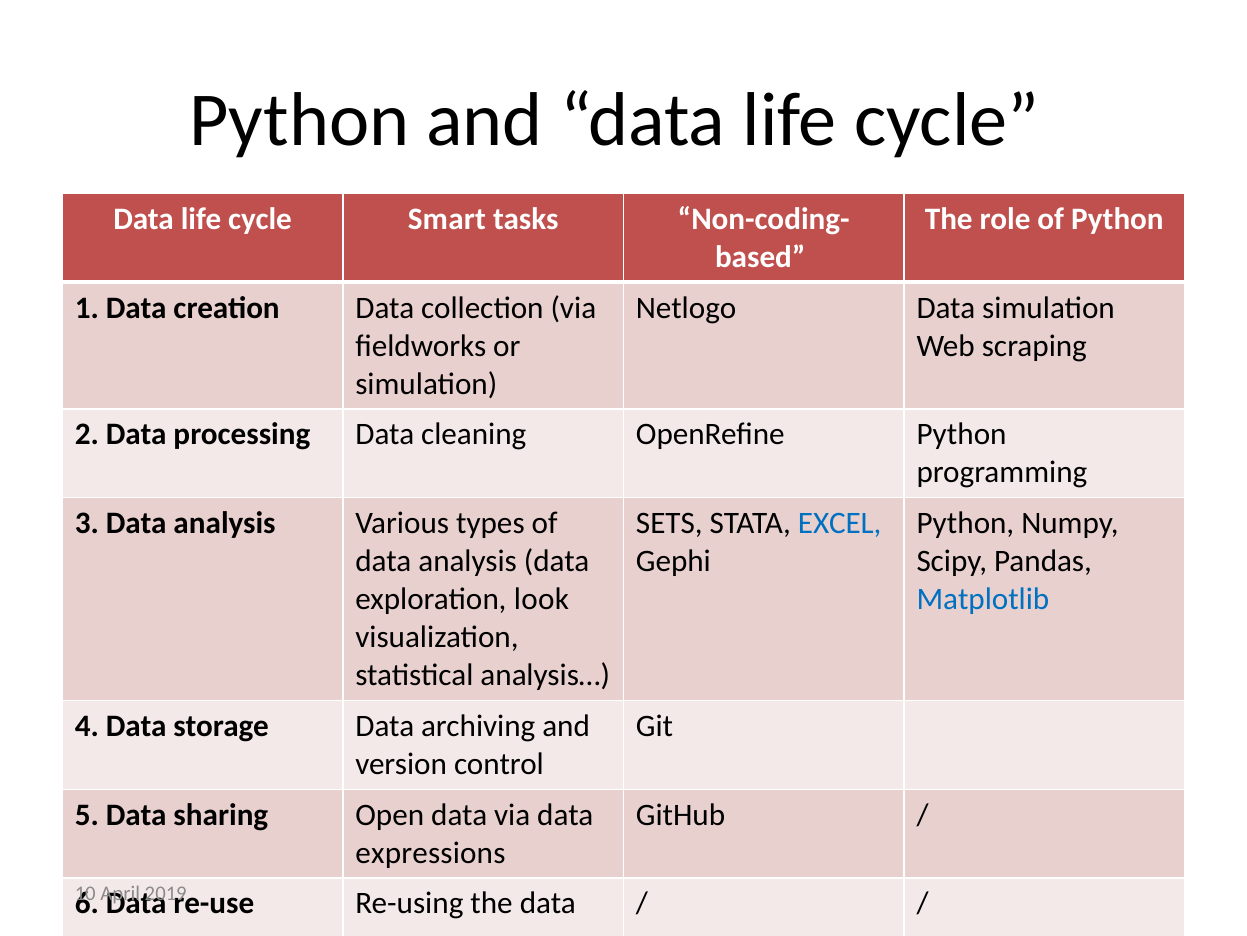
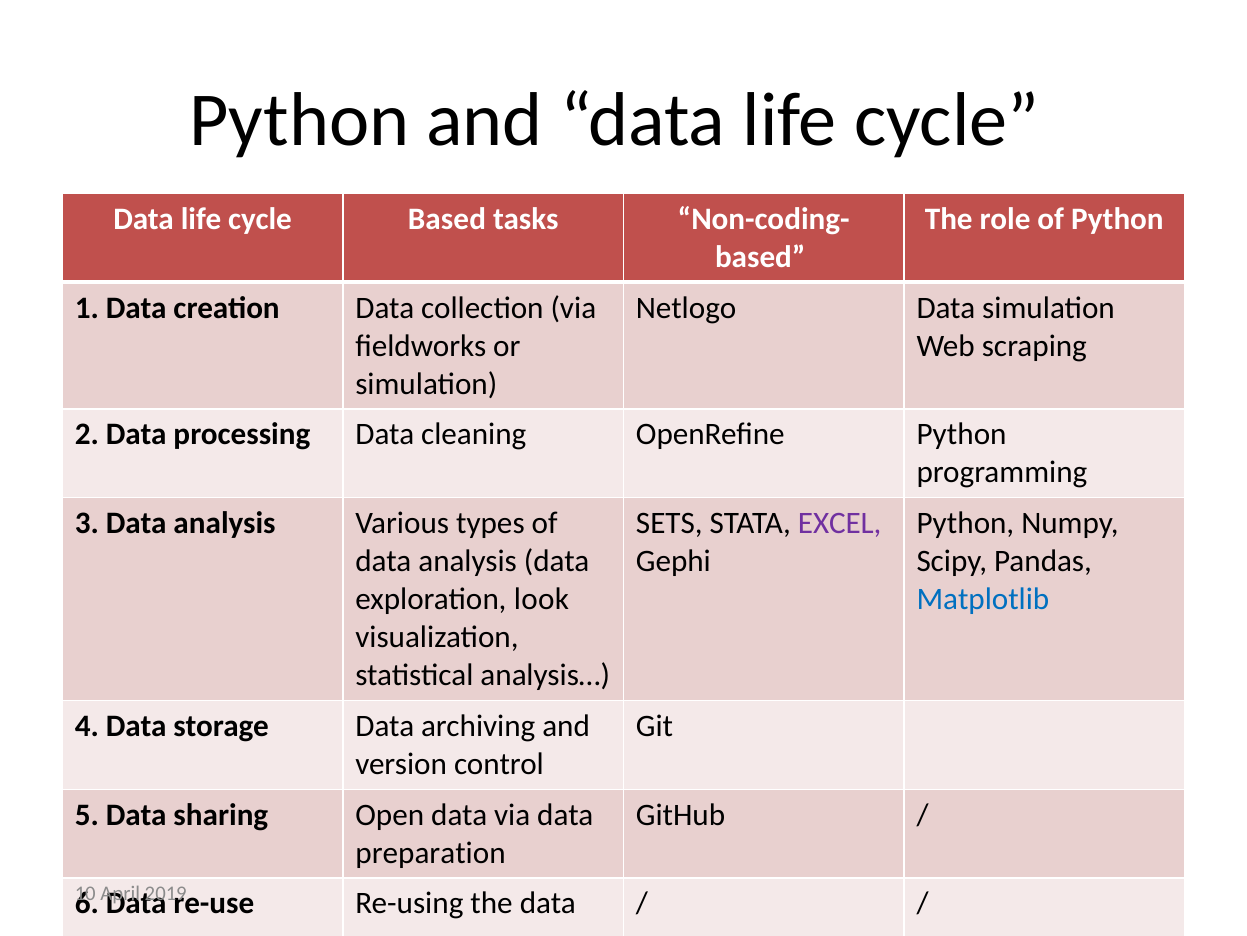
cycle Smart: Smart -> Based
EXCEL colour: blue -> purple
expressions: expressions -> preparation
